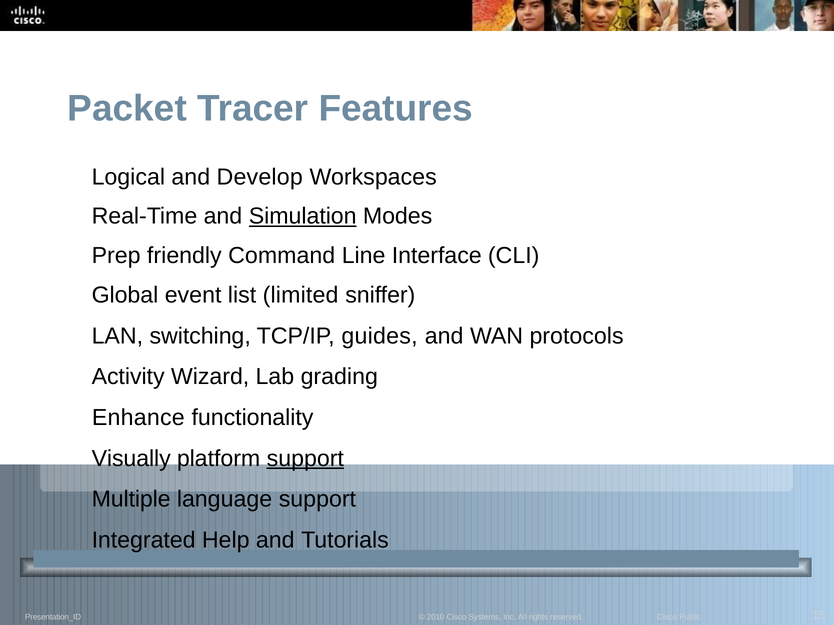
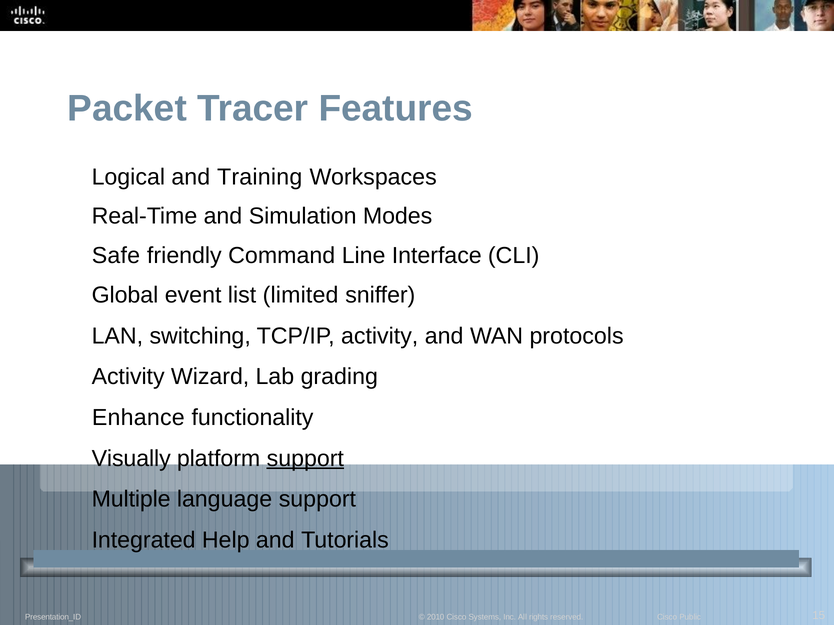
Develop: Develop -> Training
Simulation underline: present -> none
Prep: Prep -> Safe
TCP/IP guides: guides -> activity
